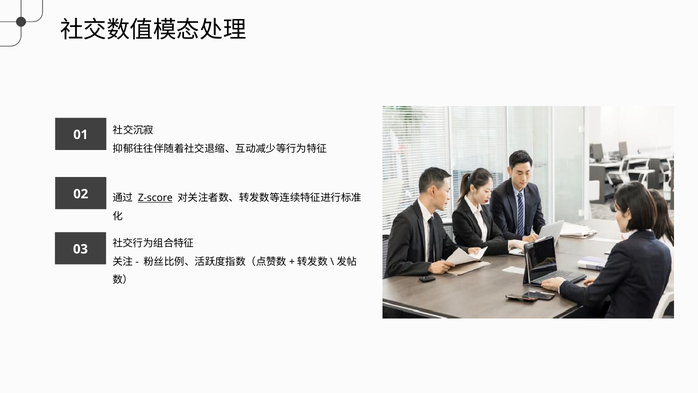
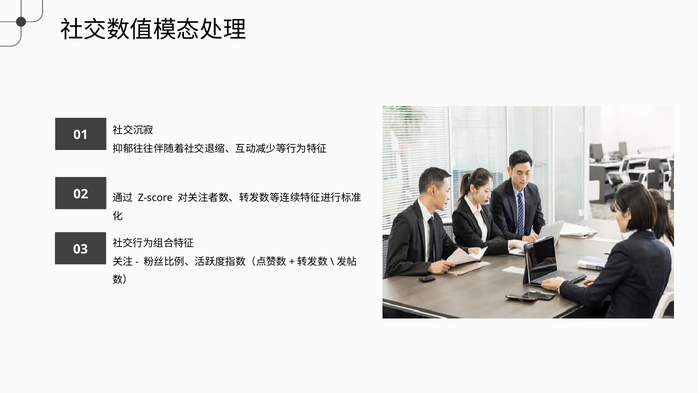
Z-score underline: present -> none
